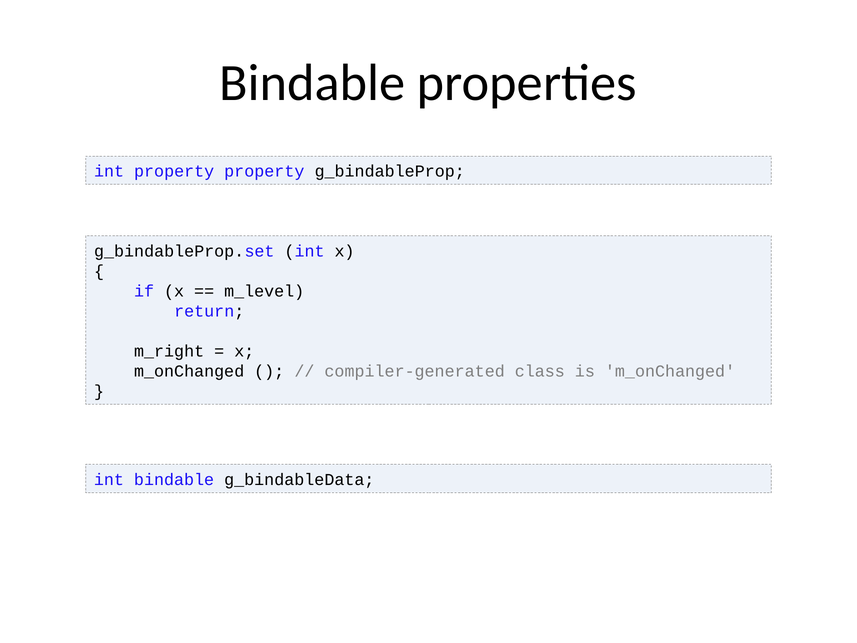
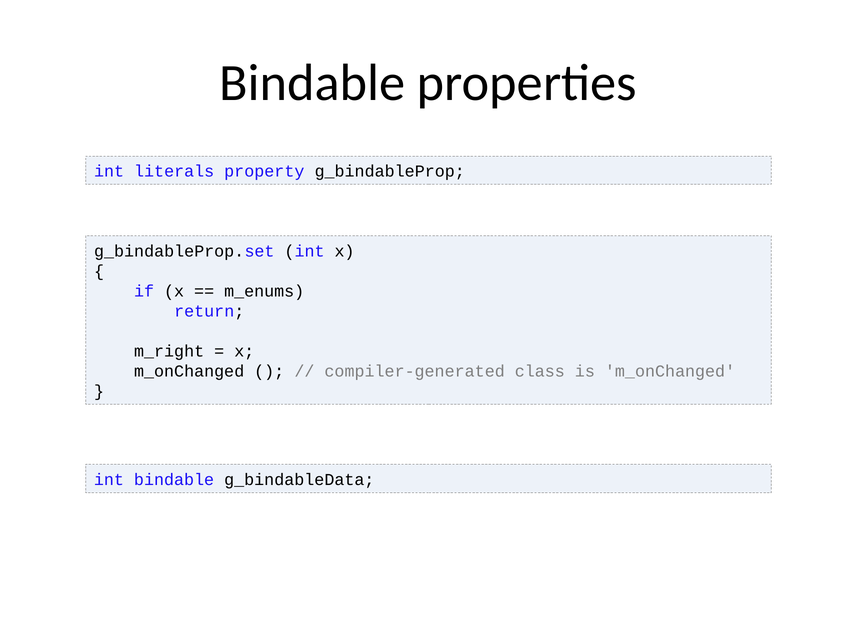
int property: property -> literals
m_level: m_level -> m_enums
